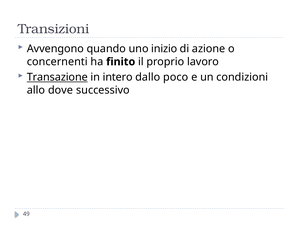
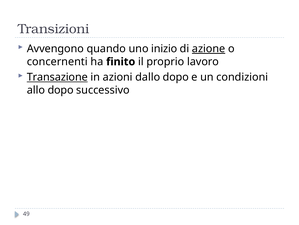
azione underline: none -> present
intero: intero -> azioni
dallo poco: poco -> dopo
allo dove: dove -> dopo
